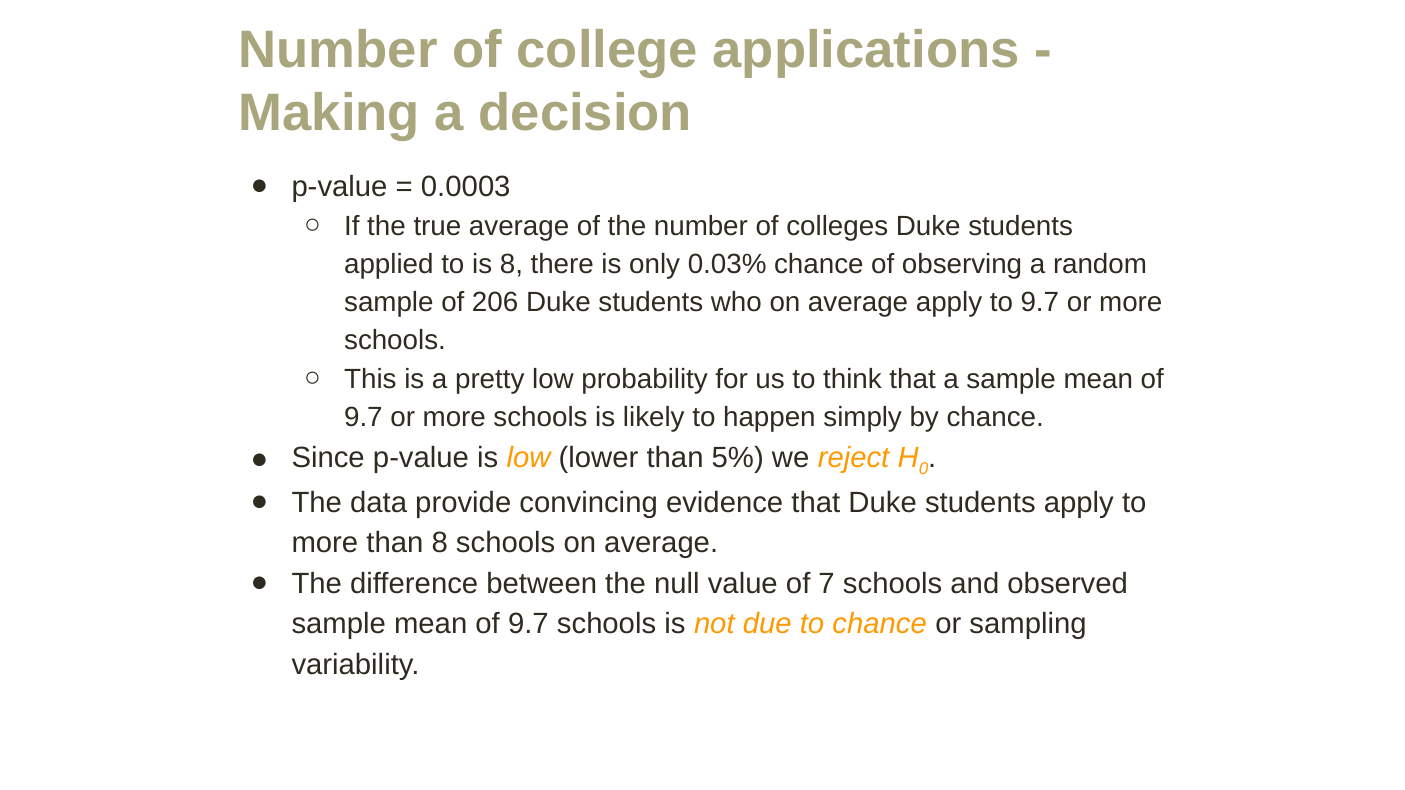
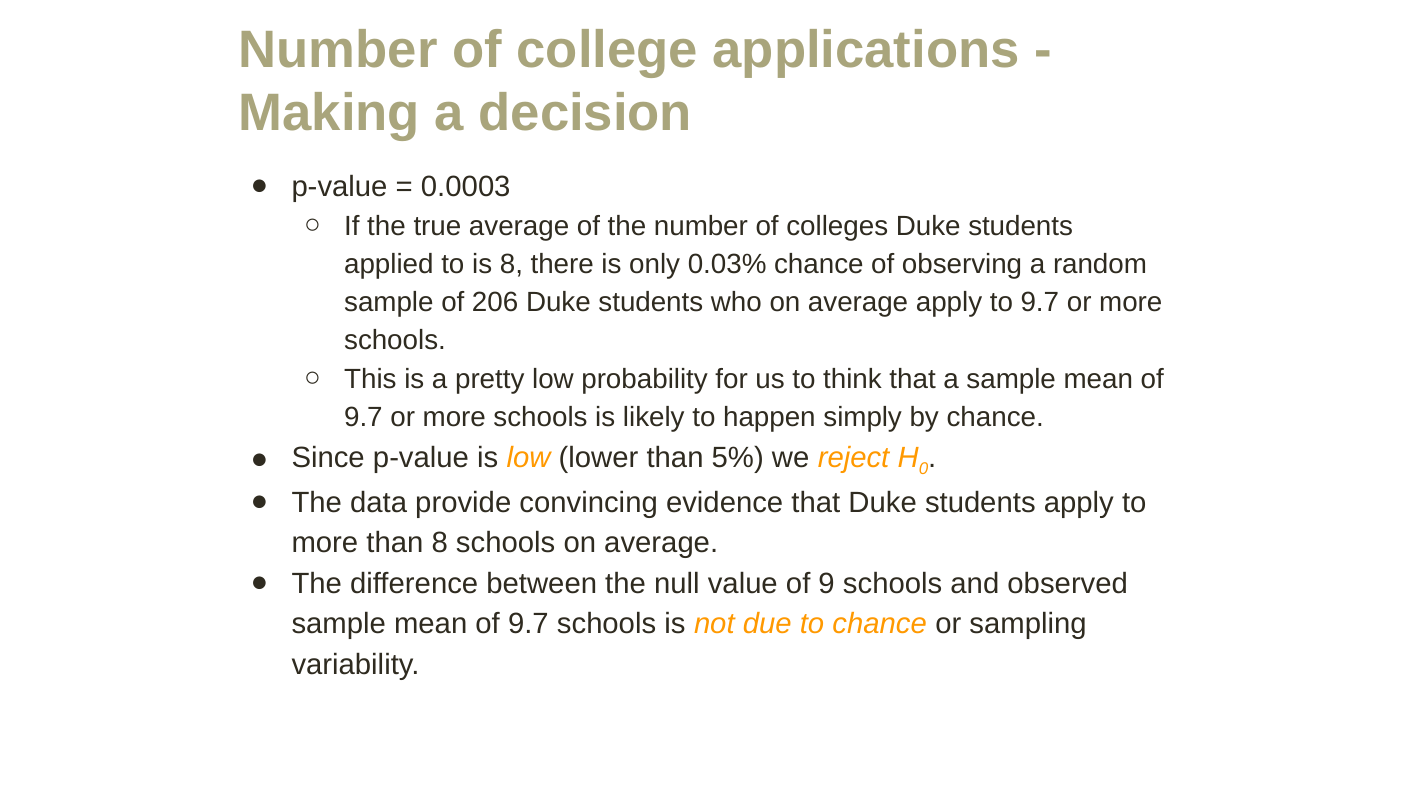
7: 7 -> 9
